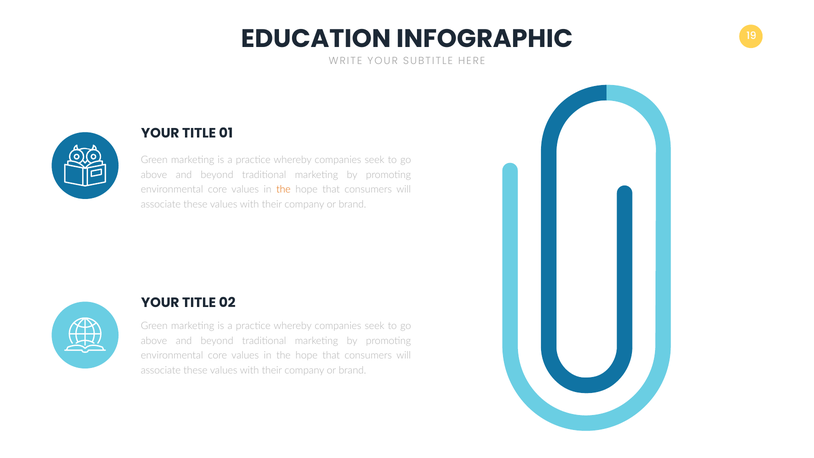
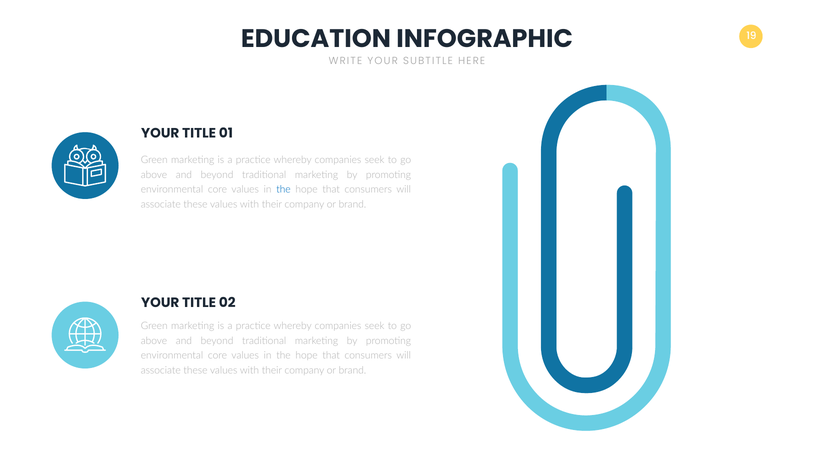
the at (283, 190) colour: orange -> blue
